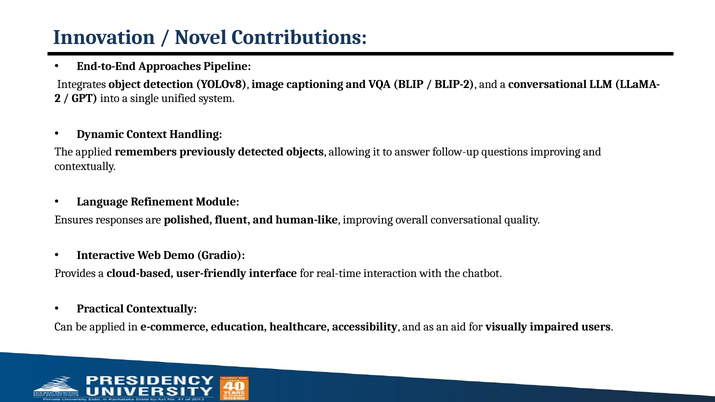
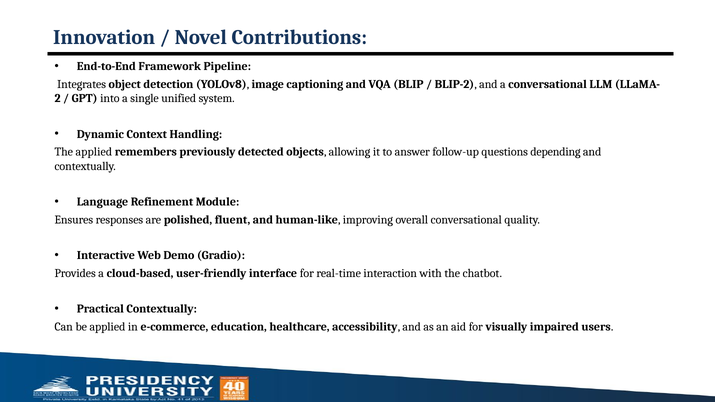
Approaches: Approaches -> Framework
questions improving: improving -> depending
